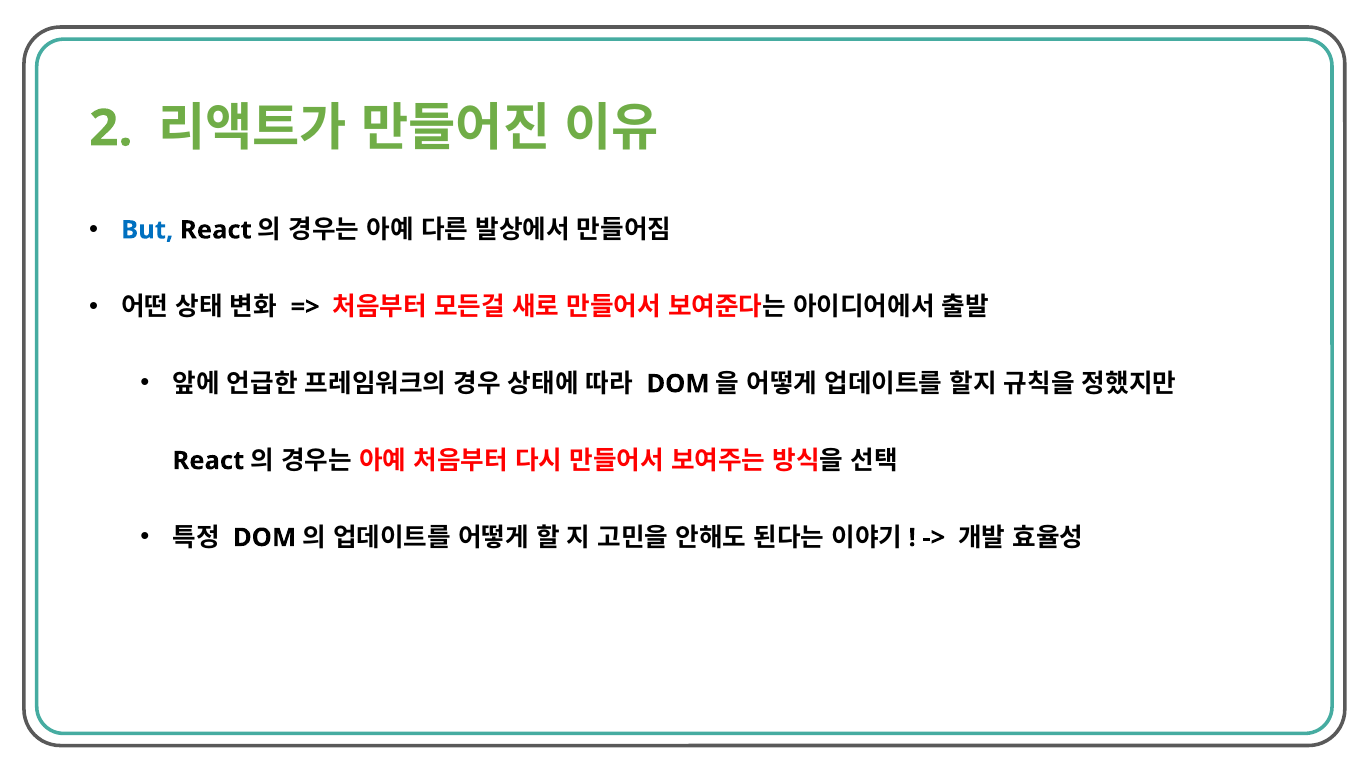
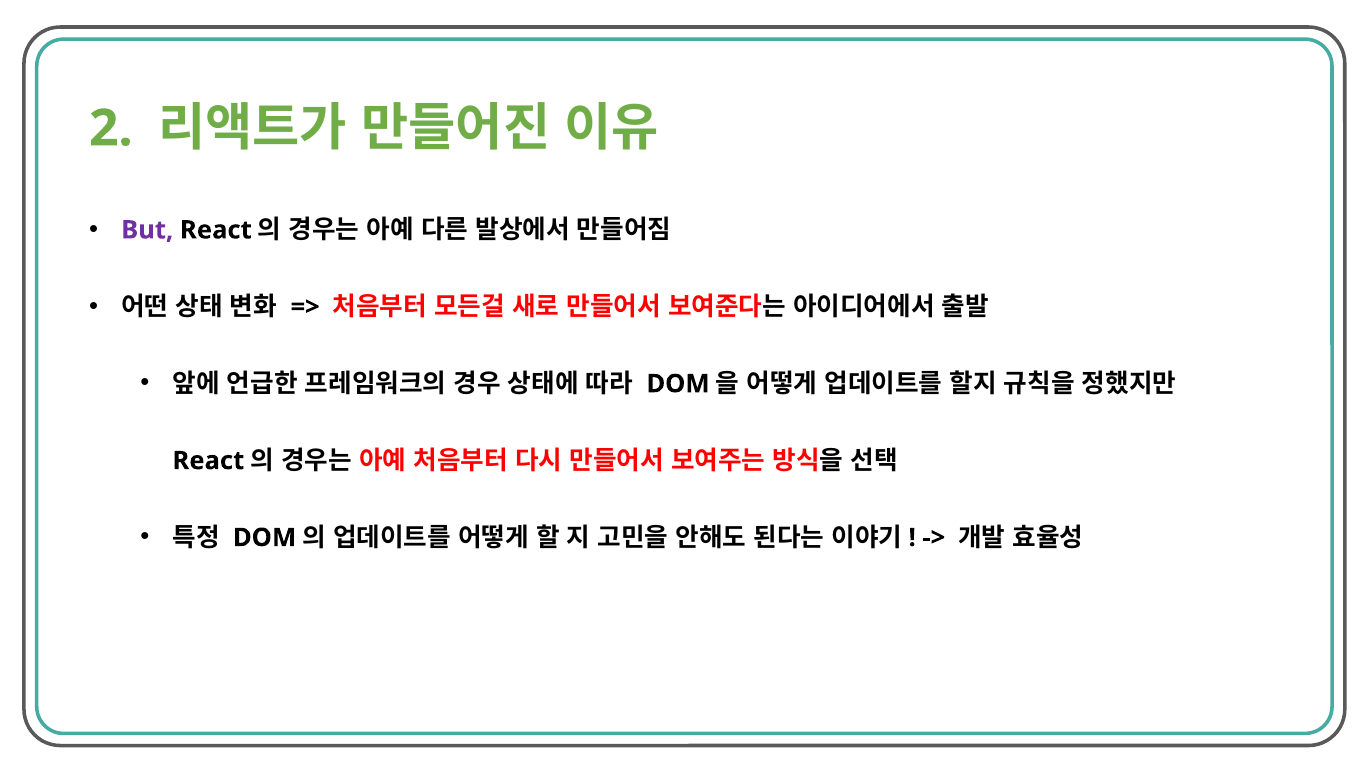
But colour: blue -> purple
